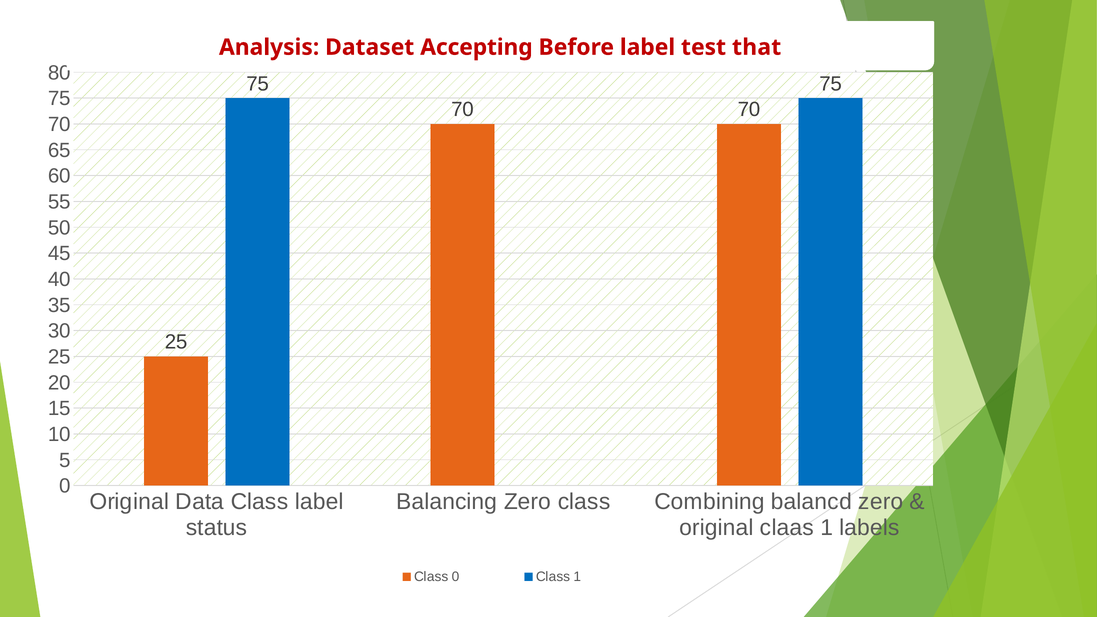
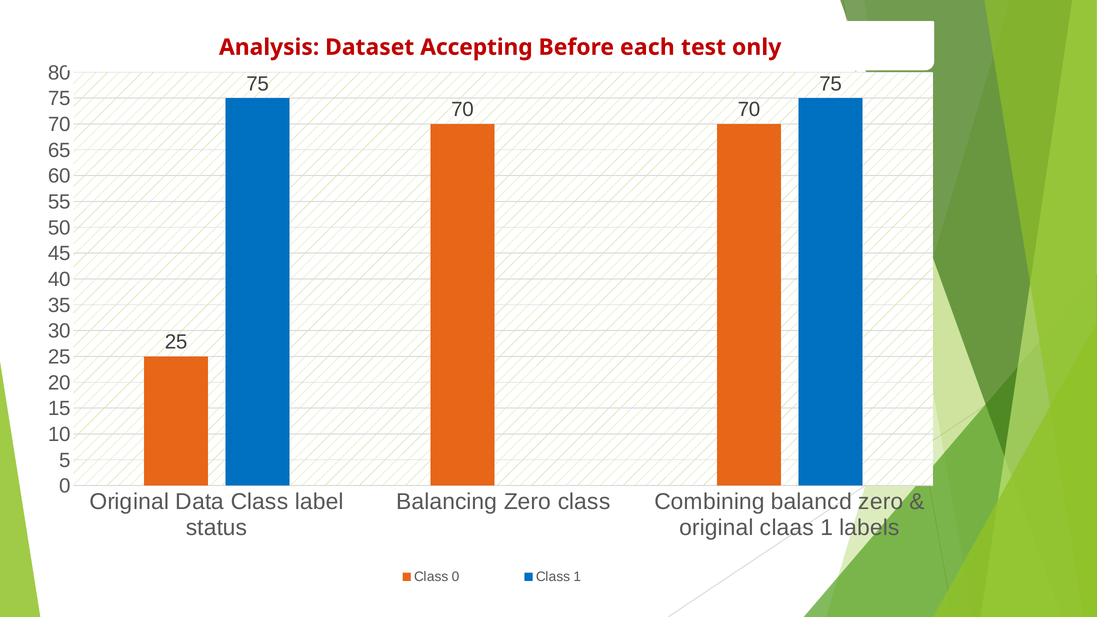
Before label: label -> each
that: that -> only
